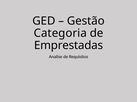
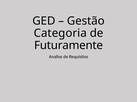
Emprestadas: Emprestadas -> Futuramente
